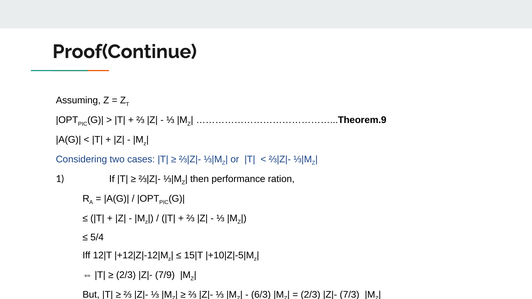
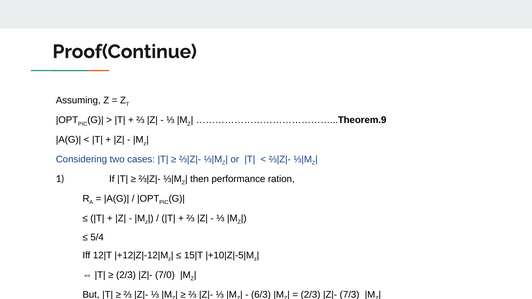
7/9: 7/9 -> 7/0
